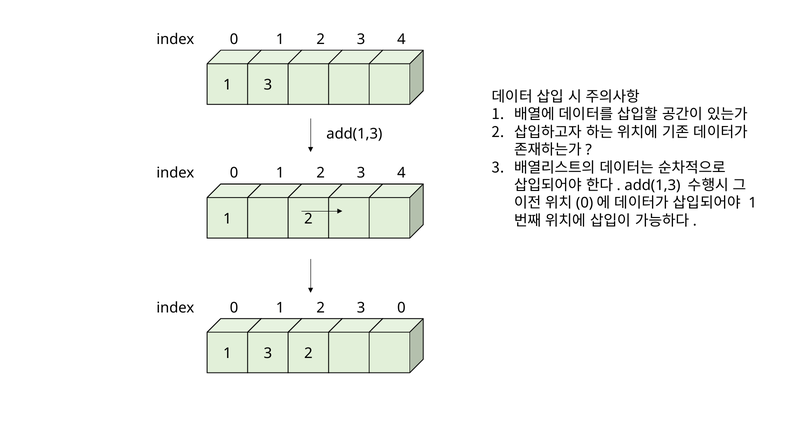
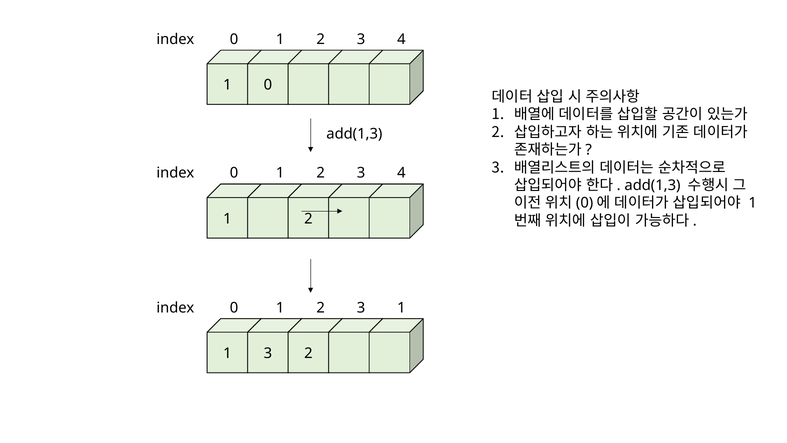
3 at (268, 85): 3 -> 0
2 3 0: 0 -> 1
